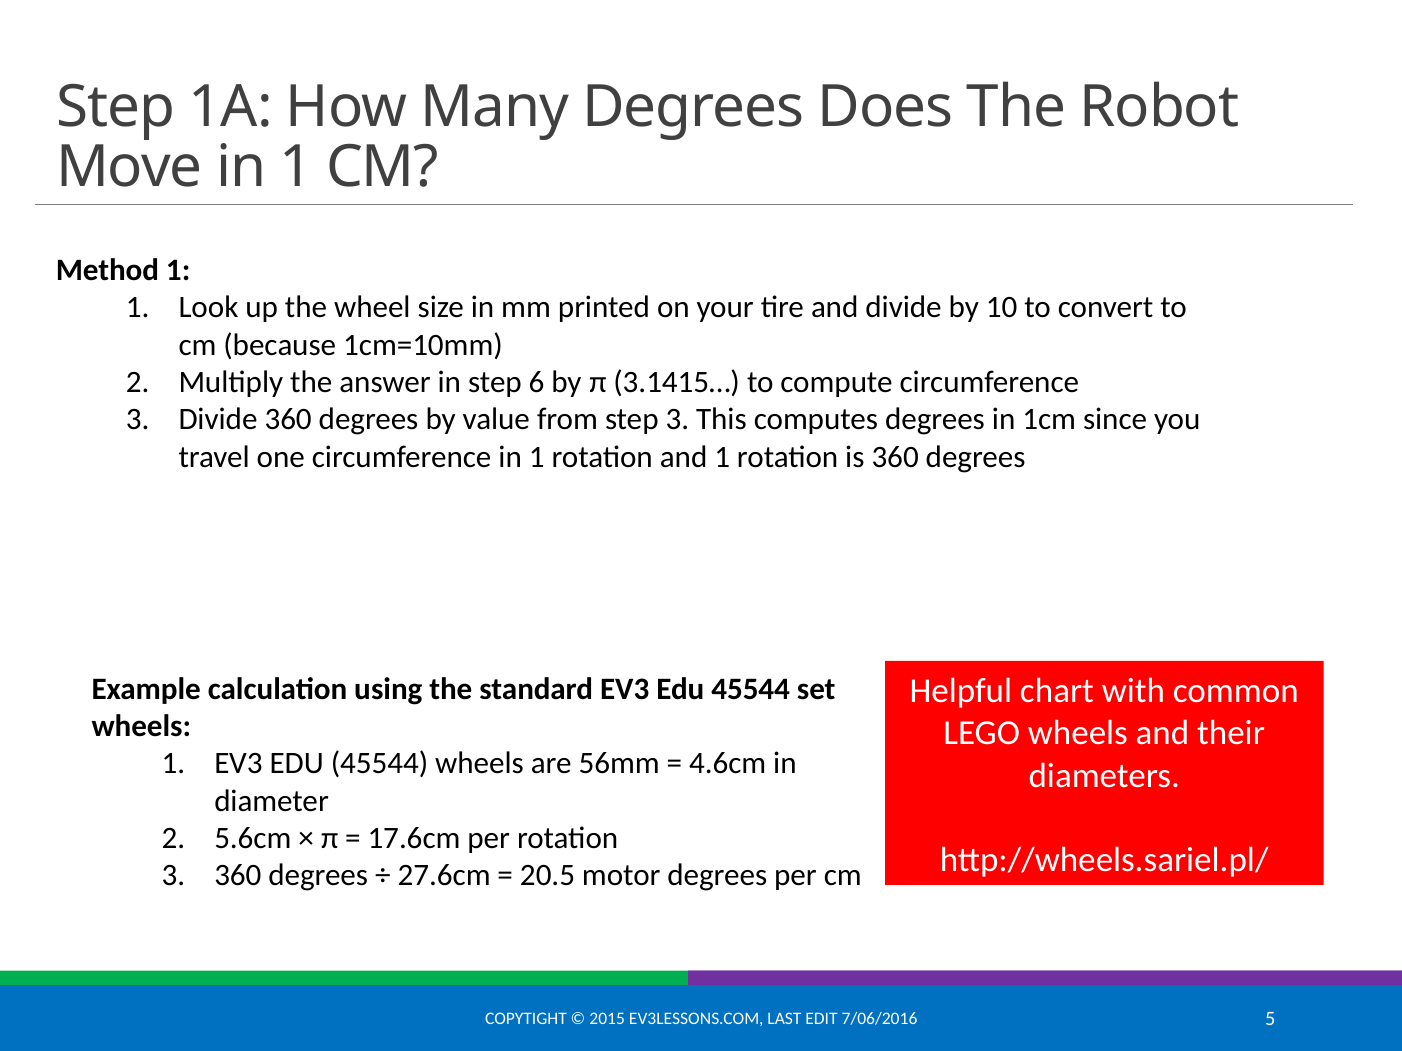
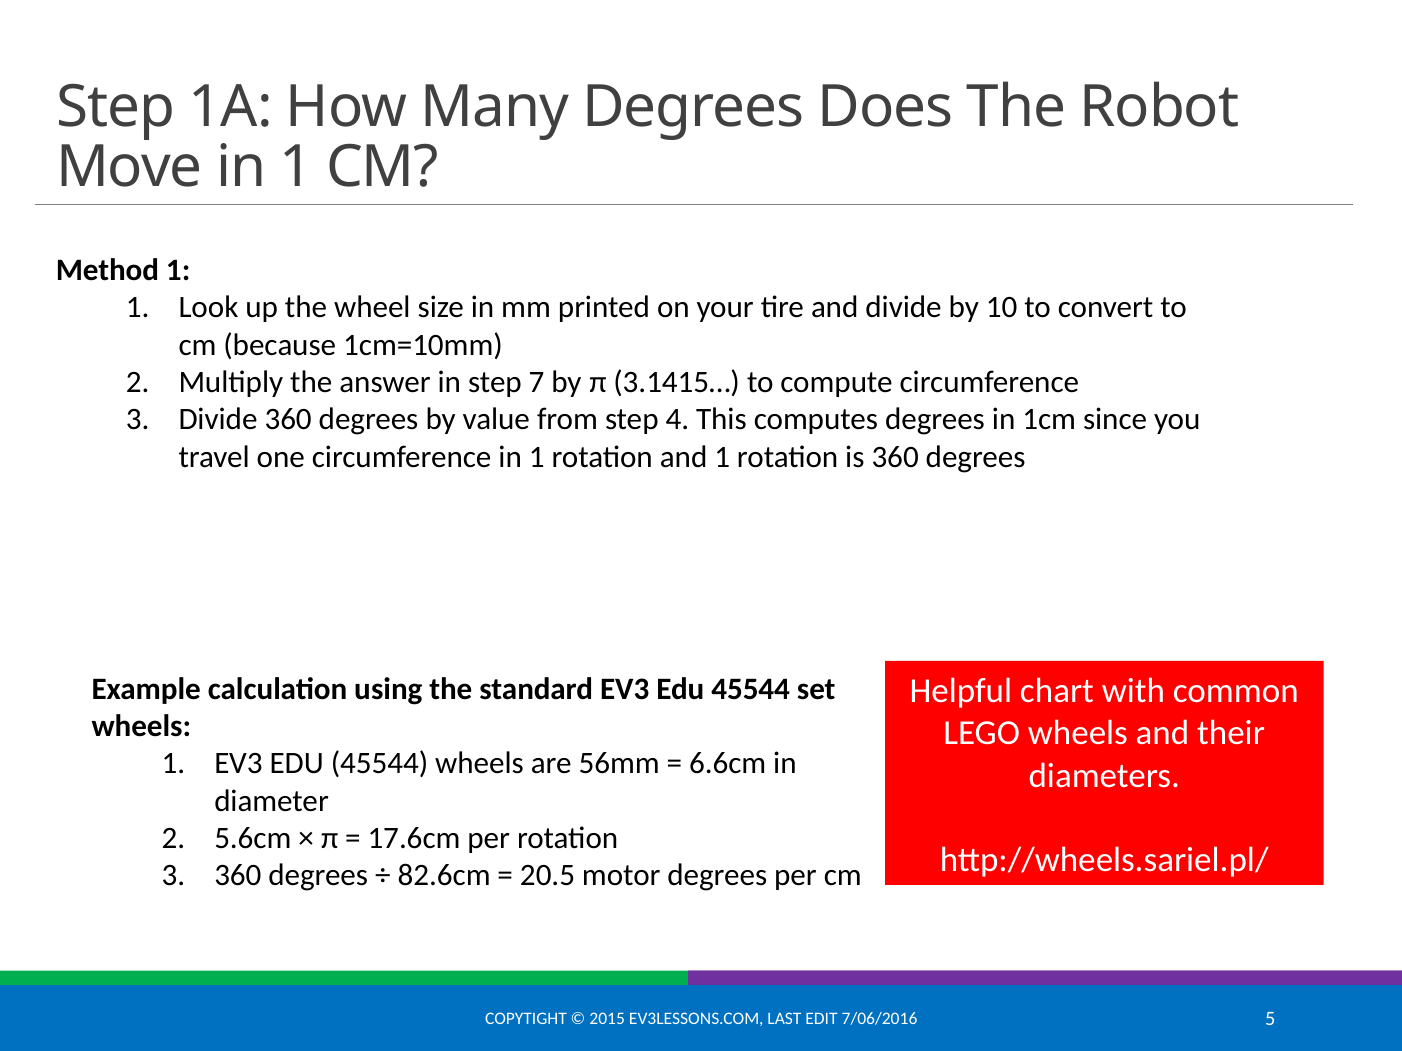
6: 6 -> 7
step 3: 3 -> 4
4.6cm: 4.6cm -> 6.6cm
27.6cm: 27.6cm -> 82.6cm
